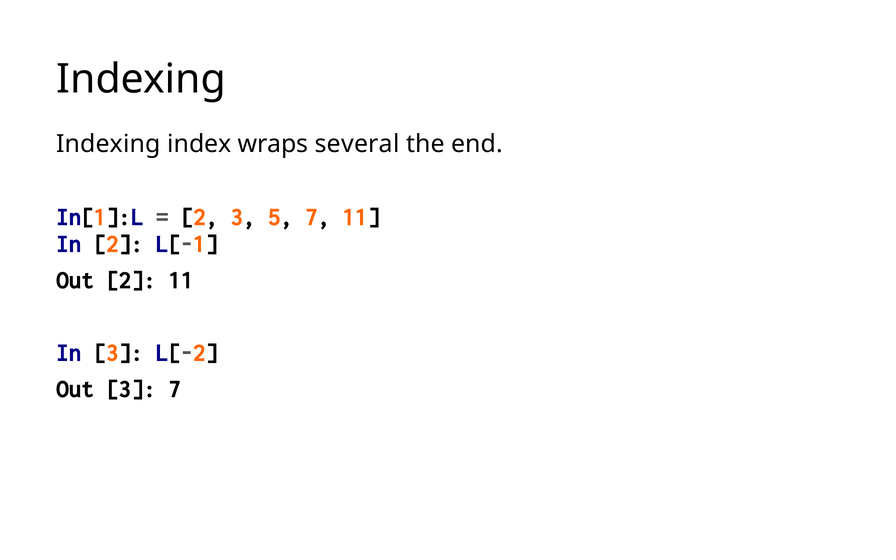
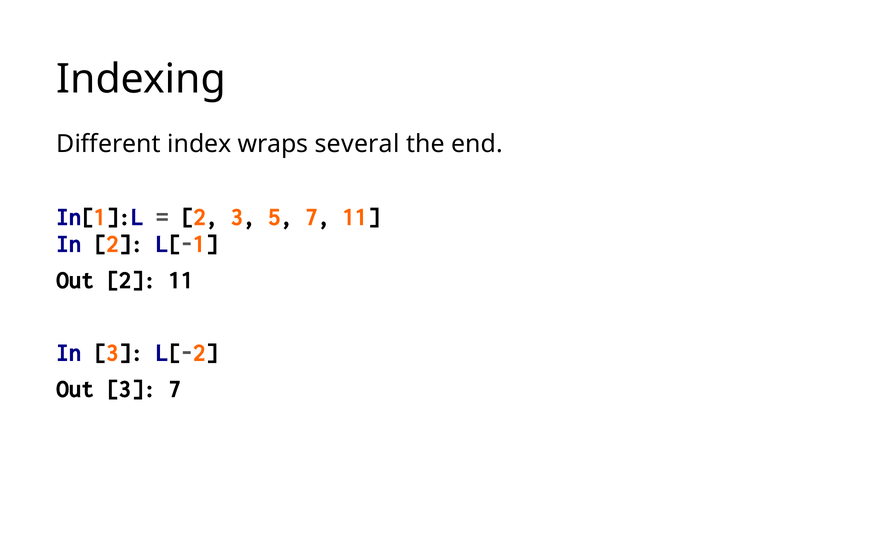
Indexing at (108, 144): Indexing -> Different
